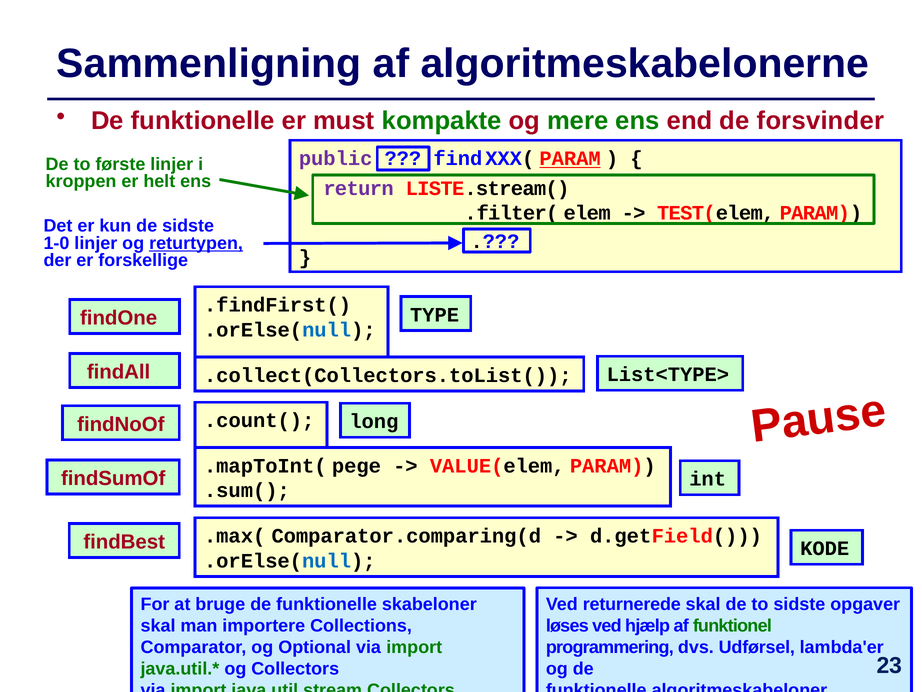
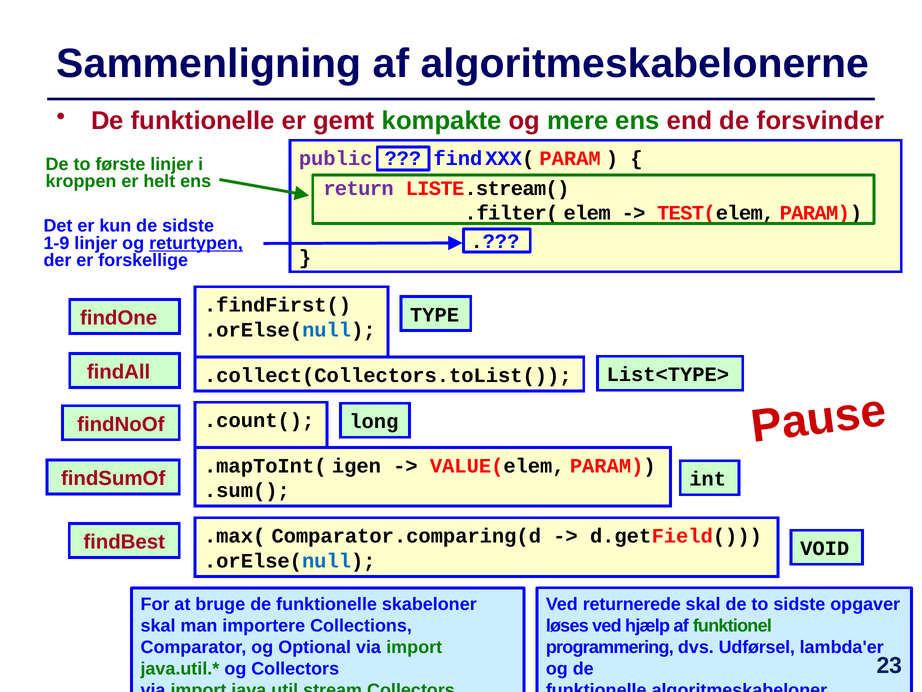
must: must -> gemt
PARAM at (570, 159) underline: present -> none
1-0: 1-0 -> 1-9
pege: pege -> igen
KODE: KODE -> VOID
